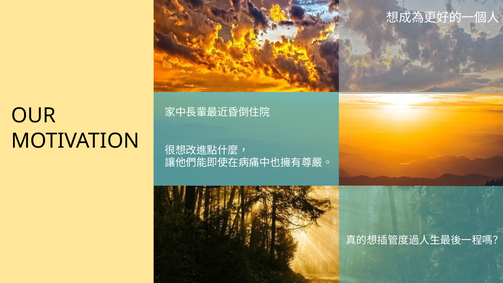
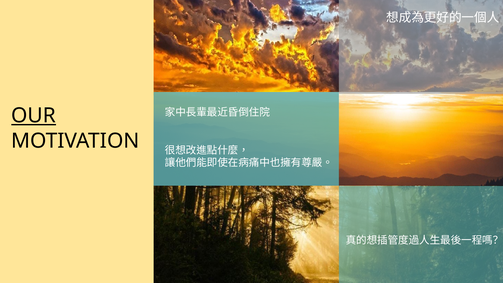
OUR underline: none -> present
